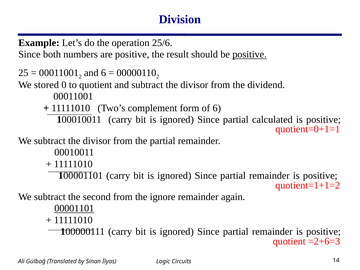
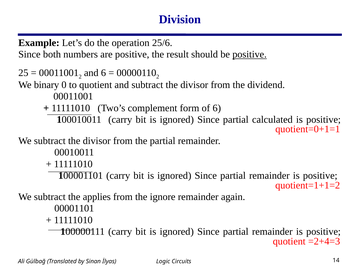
stored: stored -> binary
second: second -> applies
00001101 underline: present -> none
=2+6=3: =2+6=3 -> =2+4=3
